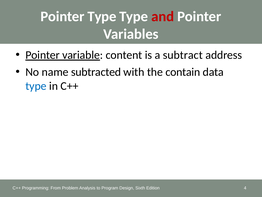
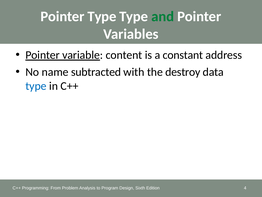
and colour: red -> green
subtract: subtract -> constant
contain: contain -> destroy
